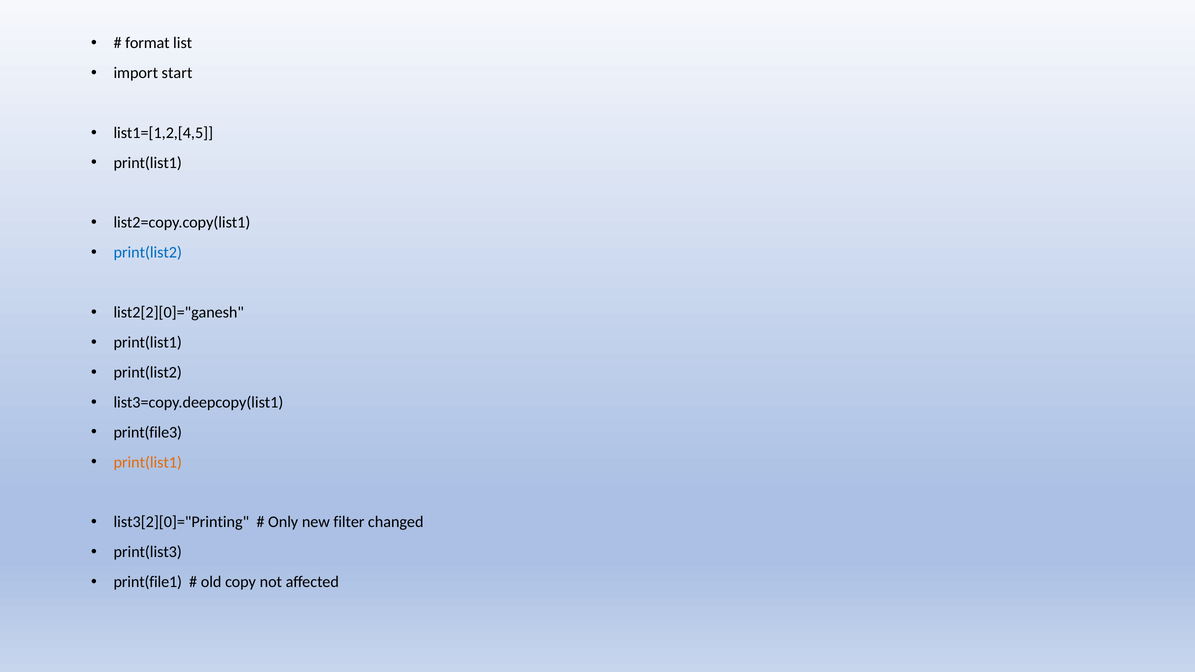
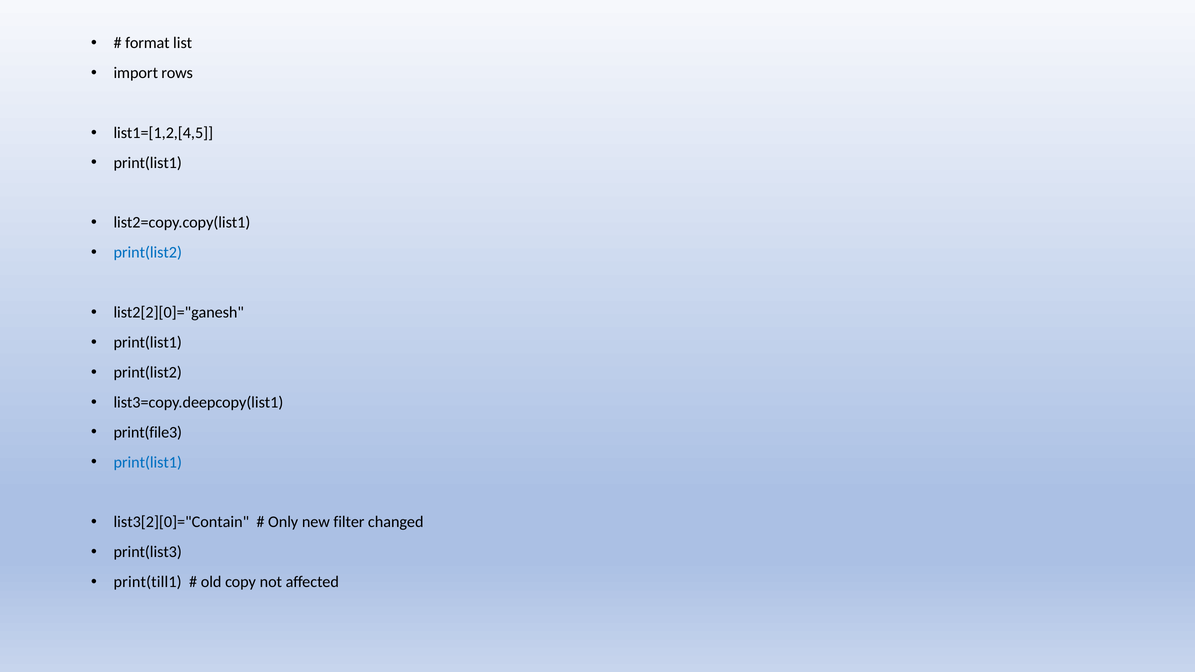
start: start -> rows
print(list1 at (148, 462) colour: orange -> blue
list3[2][0]="Printing: list3[2][0]="Printing -> list3[2][0]="Contain
print(file1: print(file1 -> print(till1
